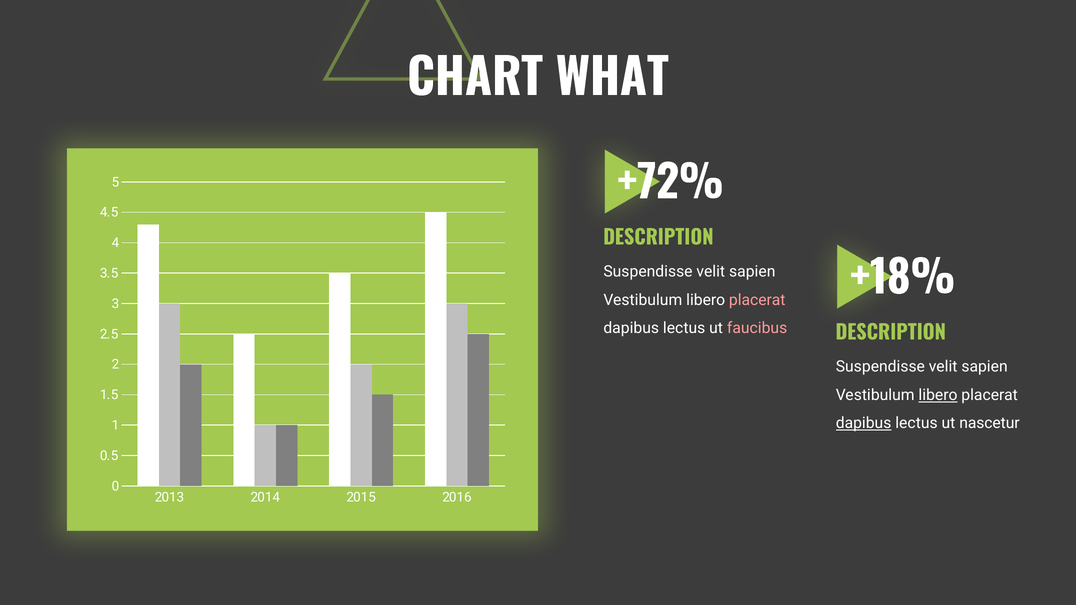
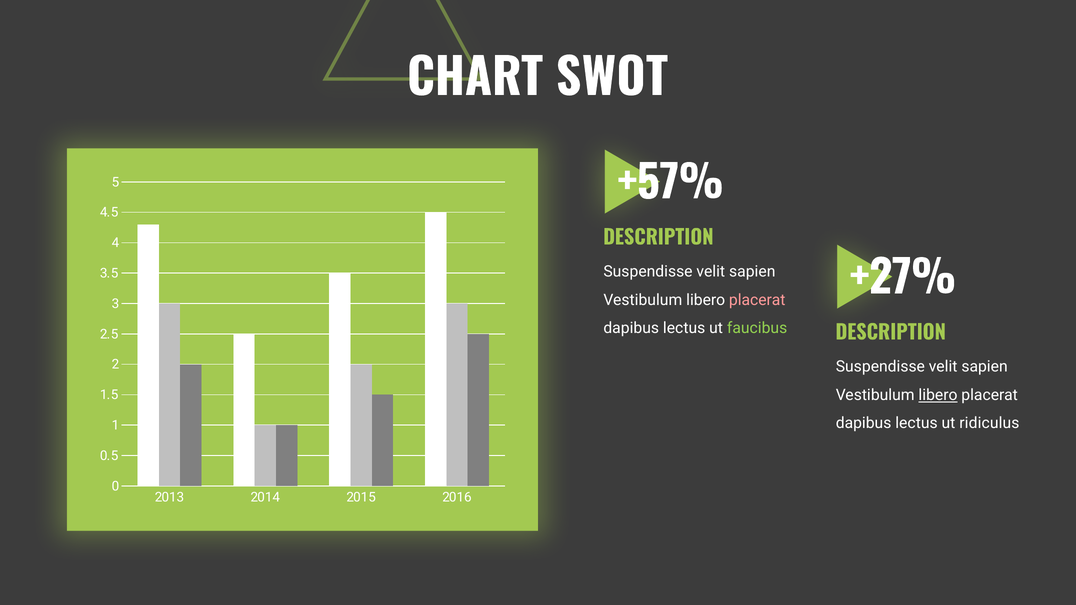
WHAT: WHAT -> SWOT
+72%: +72% -> +57%
+18%: +18% -> +27%
faucibus colour: pink -> light green
dapibus at (864, 423) underline: present -> none
nascetur: nascetur -> ridiculus
